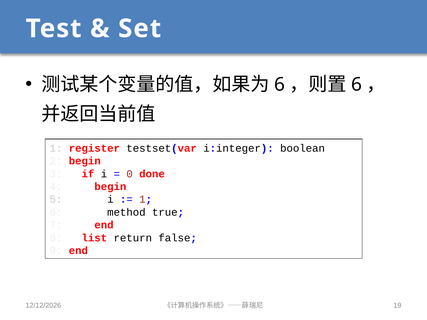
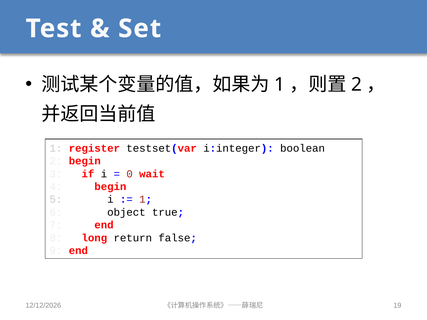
6 at (280, 85): 6 -> 1
6 at (357, 85): 6 -> 2
done: done -> wait
method: method -> object
list: list -> long
